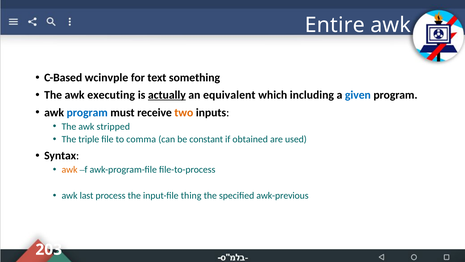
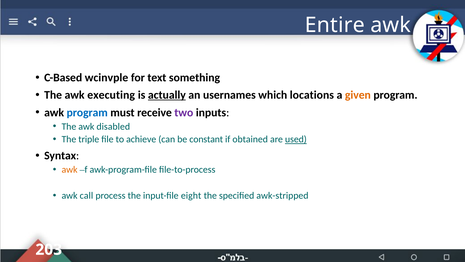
equivalent: equivalent -> usernames
including: including -> locations
given colour: blue -> orange
two colour: orange -> purple
stripped: stripped -> disabled
comma: comma -> achieve
used underline: none -> present
last: last -> call
thing: thing -> eight
awk-previous: awk-previous -> awk-stripped
